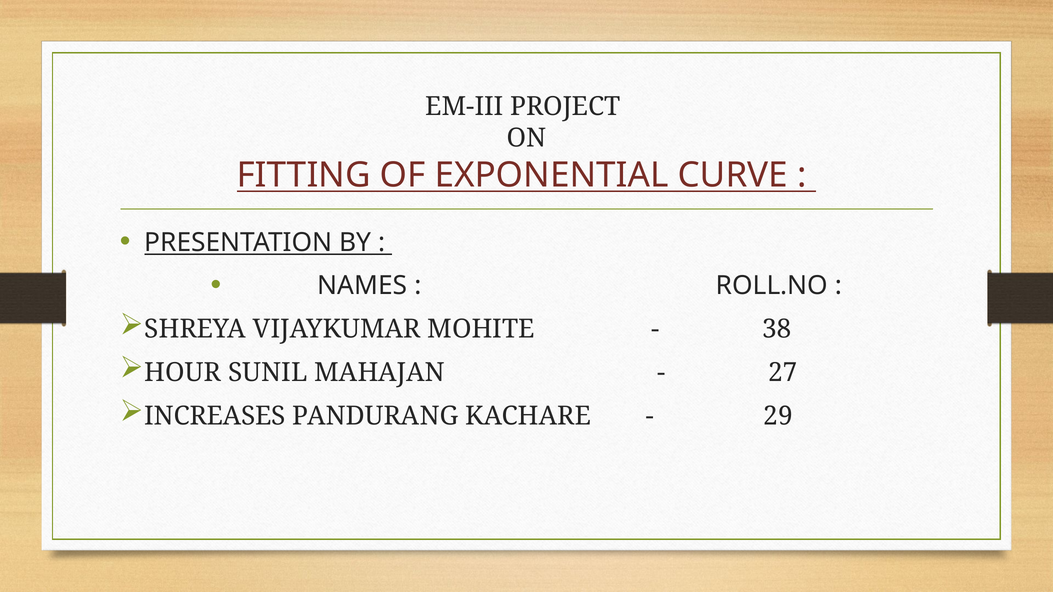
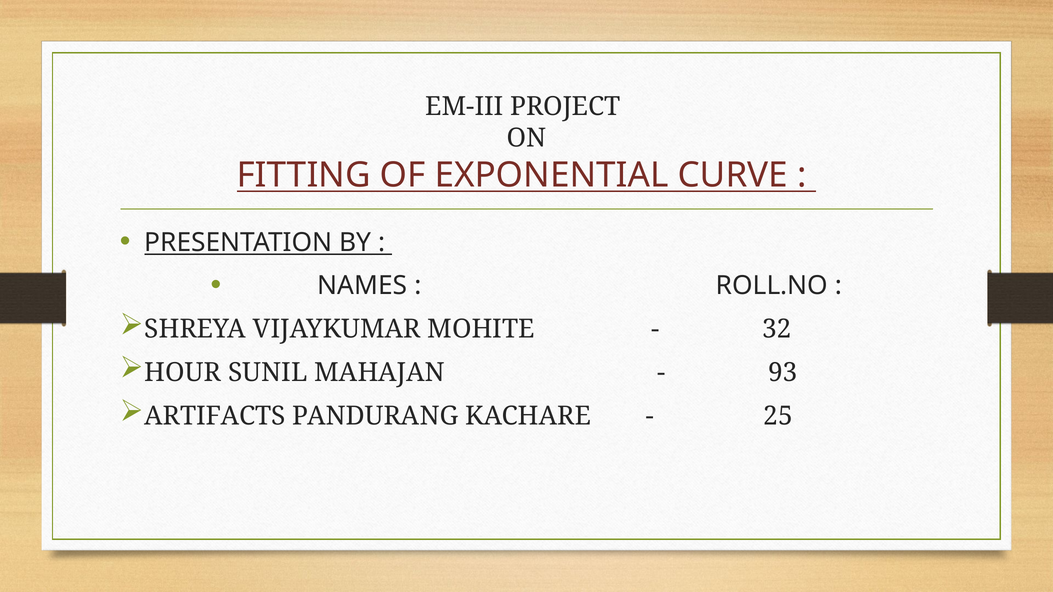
38: 38 -> 32
27: 27 -> 93
INCREASES: INCREASES -> ARTIFACTS
29: 29 -> 25
